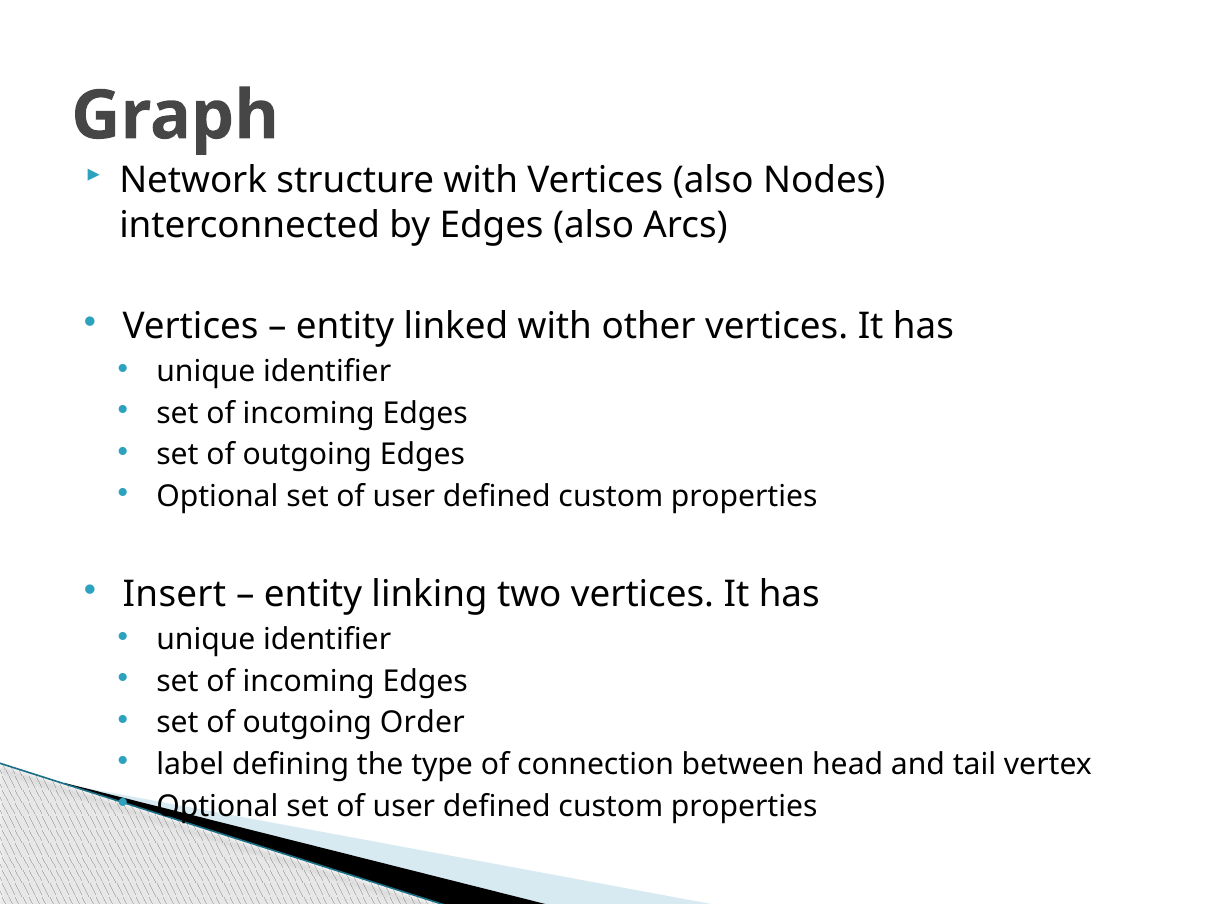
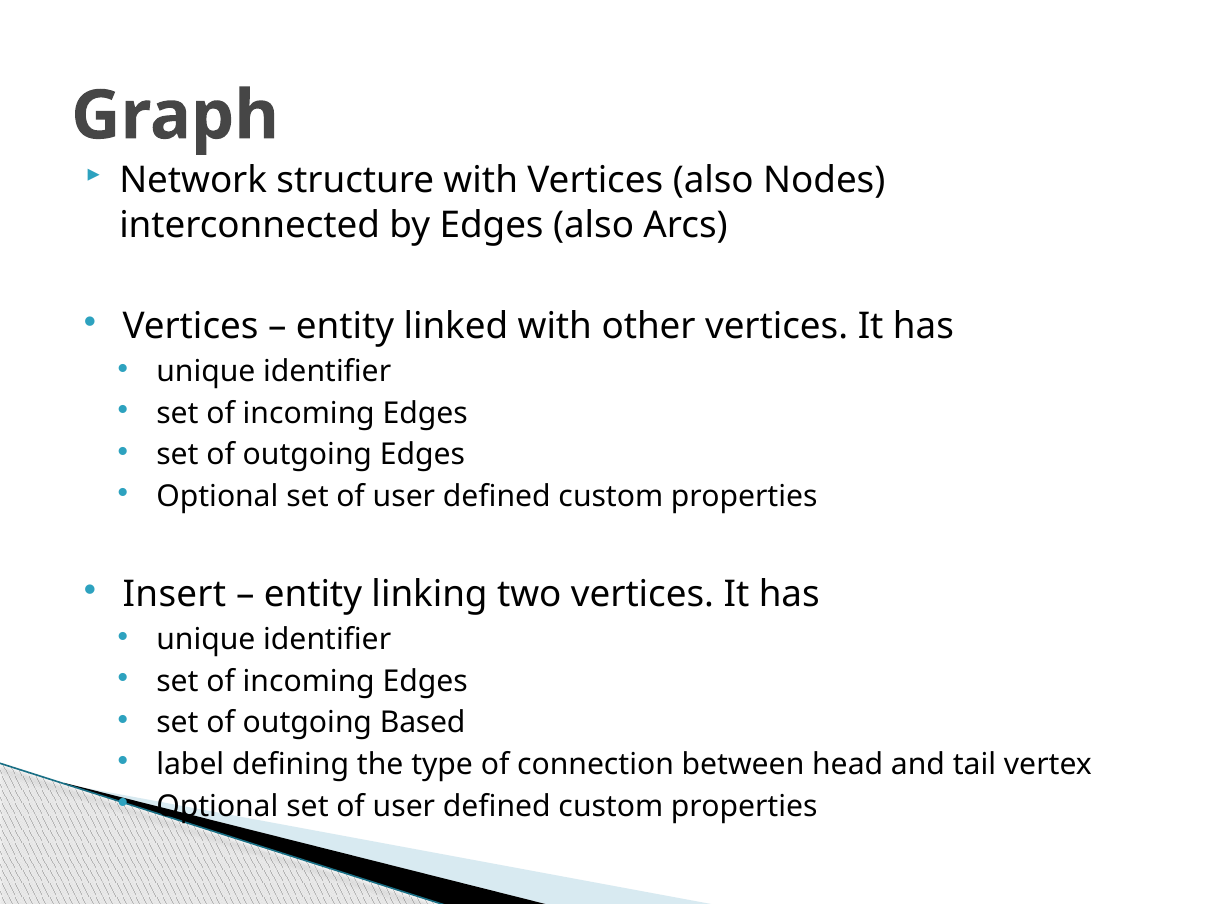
Order: Order -> Based
